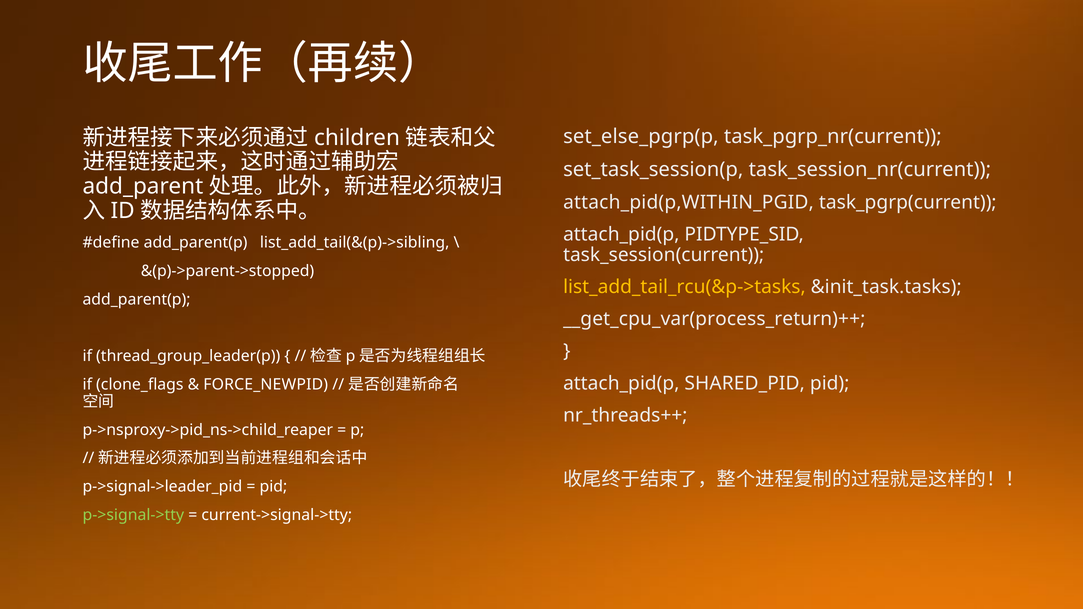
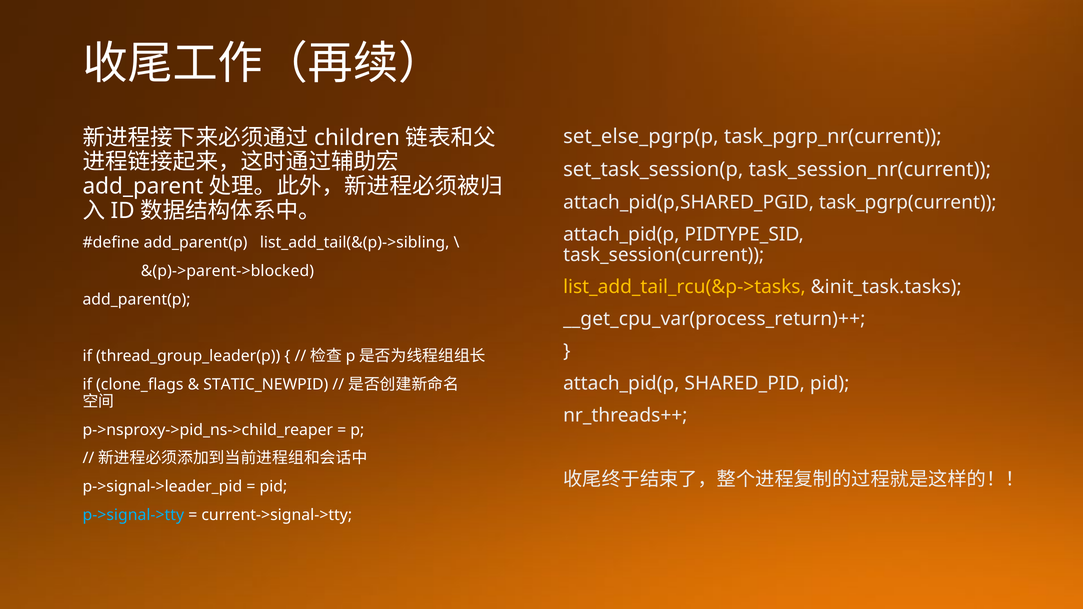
attach_pid(p,WITHIN_PGID: attach_pid(p,WITHIN_PGID -> attach_pid(p,SHARED_PGID
&(p)->parent->stopped: &(p)->parent->stopped -> &(p)->parent->blocked
FORCE_NEWPID: FORCE_NEWPID -> STATIC_NEWPID
p->signal->tty colour: light green -> light blue
